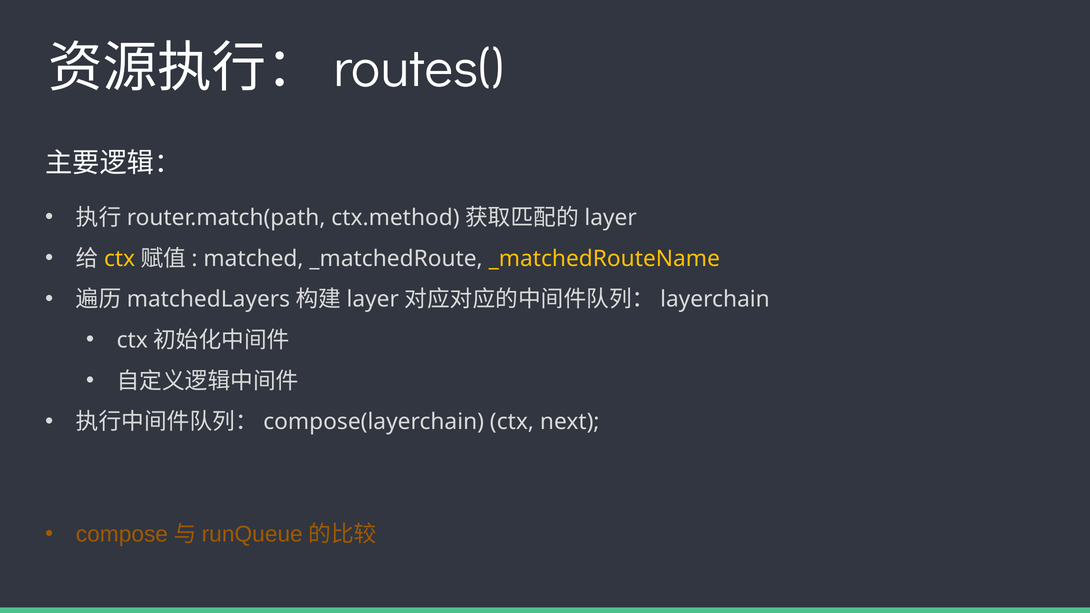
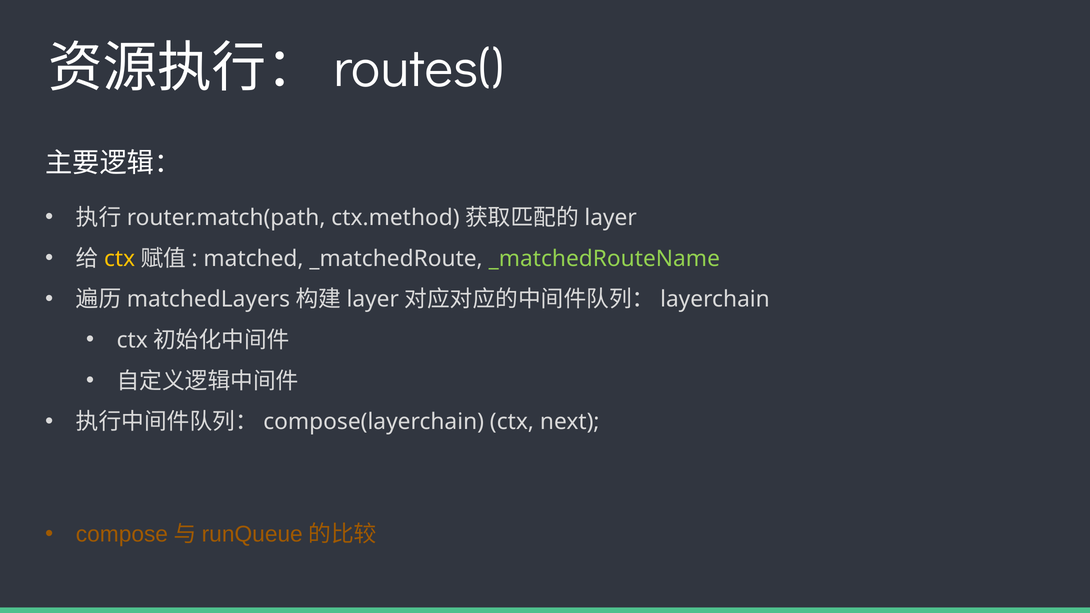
_matchedRouteName colour: yellow -> light green
